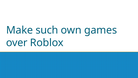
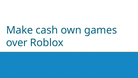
such: such -> cash
